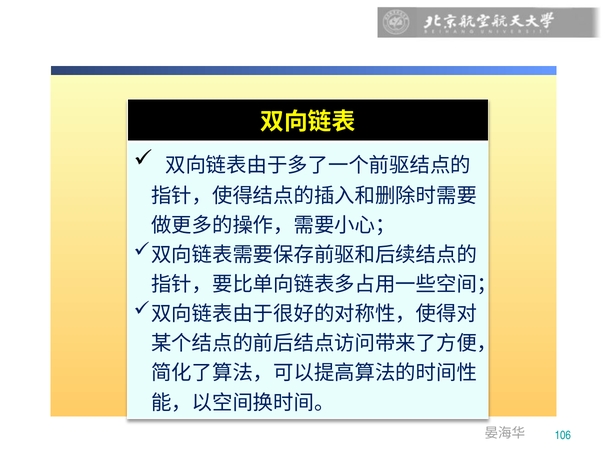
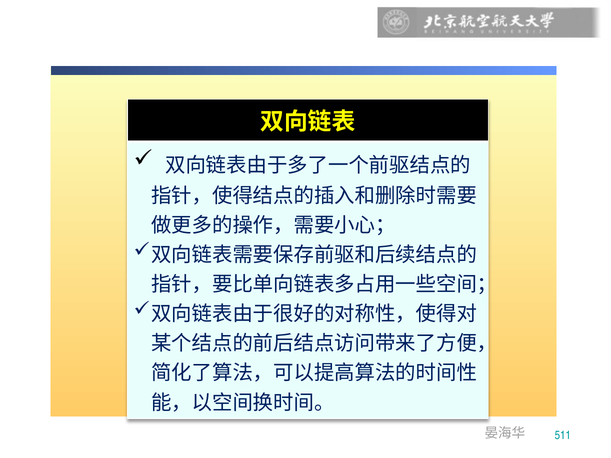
106: 106 -> 511
